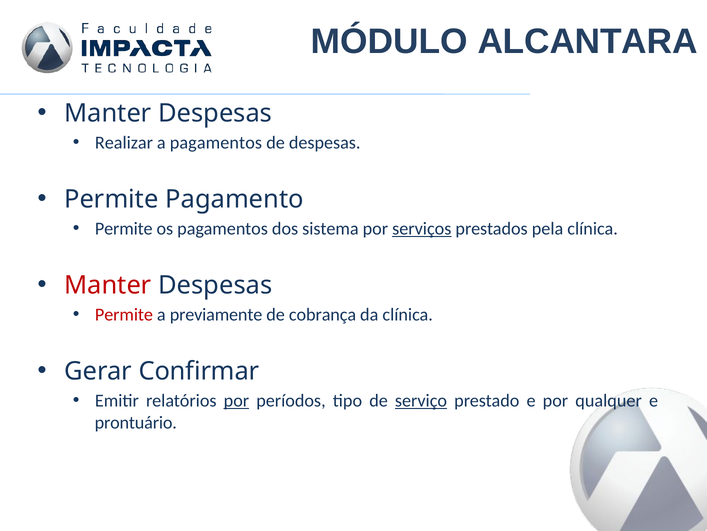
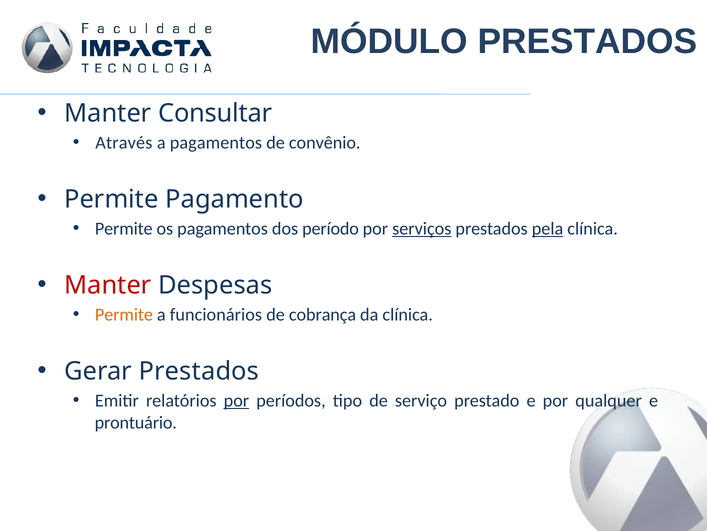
MÓDULO ALCANTARA: ALCANTARA -> PRESTADOS
Despesas at (215, 113): Despesas -> Consultar
Realizar: Realizar -> Através
de despesas: despesas -> convênio
sistema: sistema -> período
pela underline: none -> present
Permite at (124, 314) colour: red -> orange
previamente: previamente -> funcionários
Gerar Confirmar: Confirmar -> Prestados
serviço underline: present -> none
